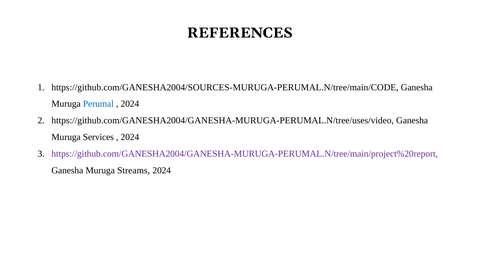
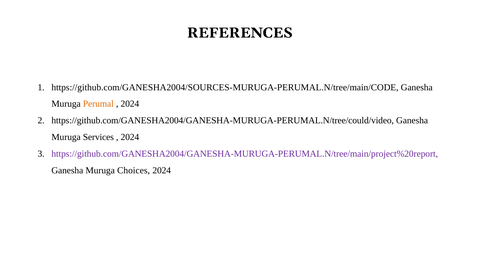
Perumal colour: blue -> orange
https://github.com/GANESHA2004/GANESHA-MURUGA-PERUMAL.N/tree/uses/video: https://github.com/GANESHA2004/GANESHA-MURUGA-PERUMAL.N/tree/uses/video -> https://github.com/GANESHA2004/GANESHA-MURUGA-PERUMAL.N/tree/could/video
Streams: Streams -> Choices
